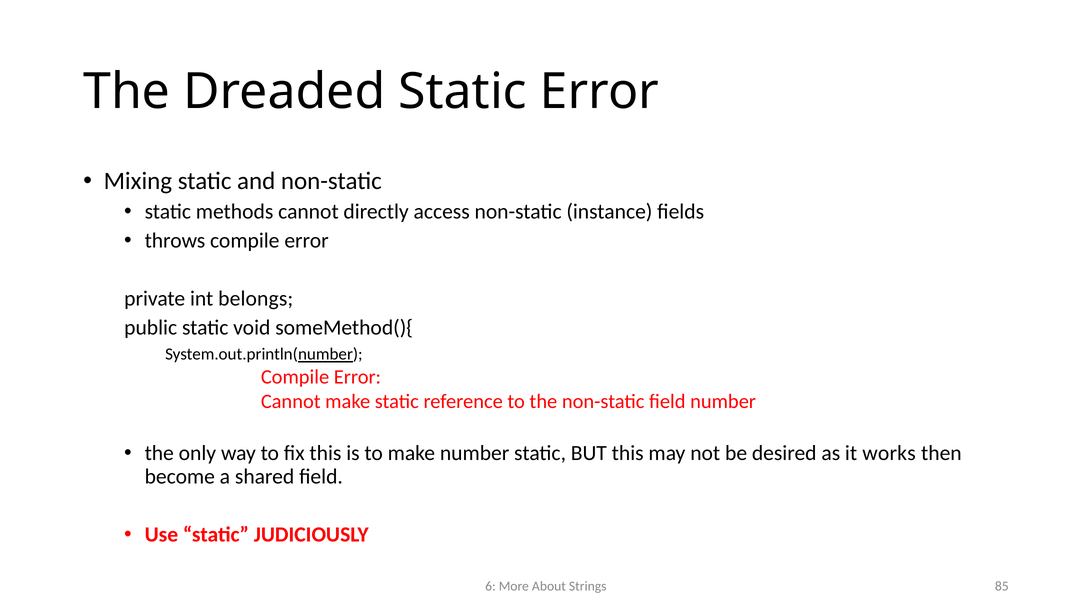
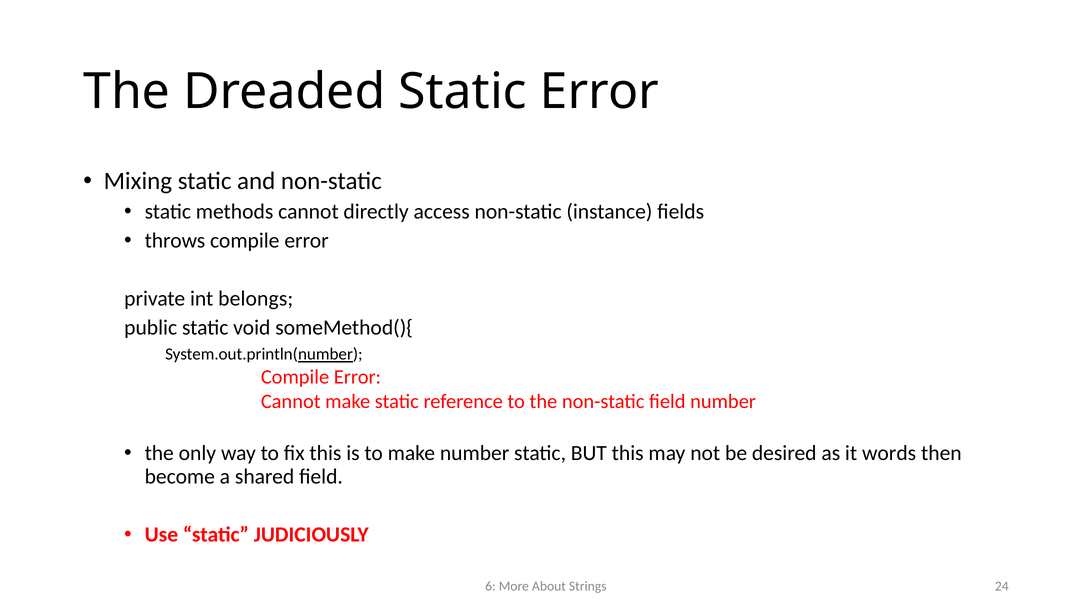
works: works -> words
85: 85 -> 24
